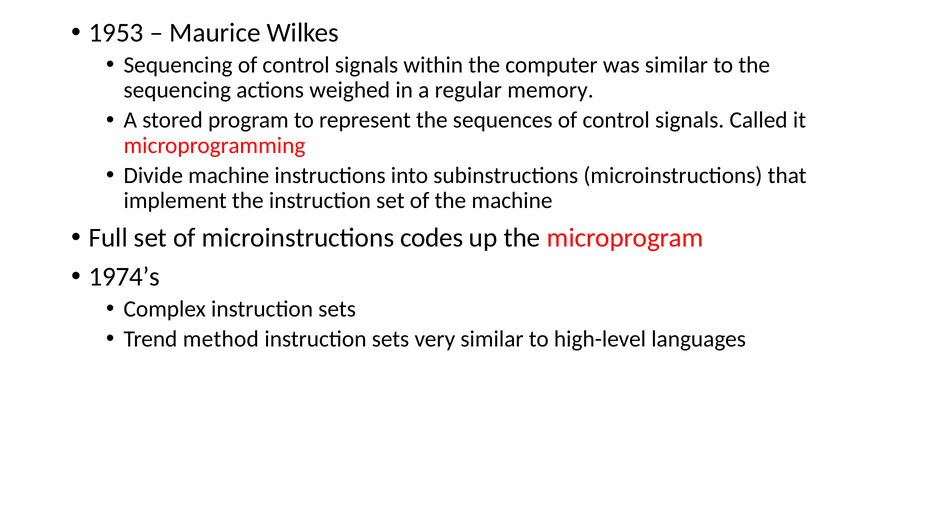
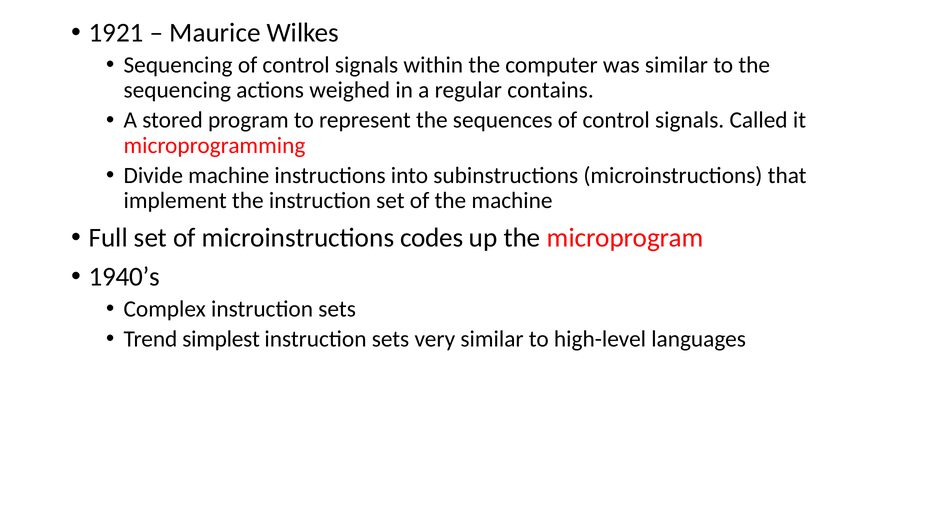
1953: 1953 -> 1921
memory: memory -> contains
1974’s: 1974’s -> 1940’s
method: method -> simplest
